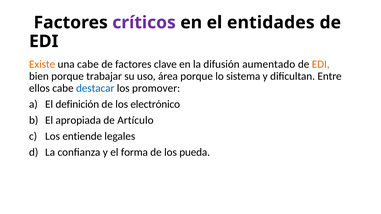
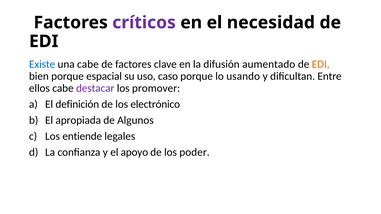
entidades: entidades -> necesidad
Existe colour: orange -> blue
trabajar: trabajar -> espacial
área: área -> caso
sistema: sistema -> usando
destacar colour: blue -> purple
Artículo: Artículo -> Algunos
forma: forma -> apoyo
pueda: pueda -> poder
